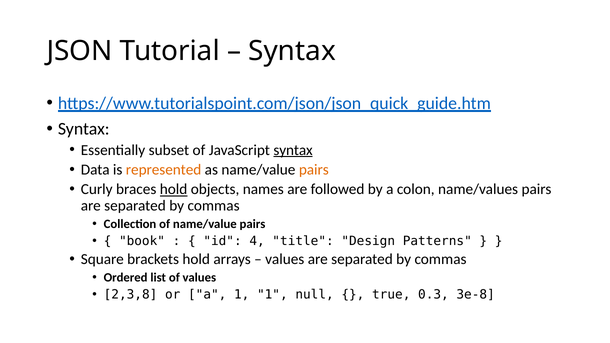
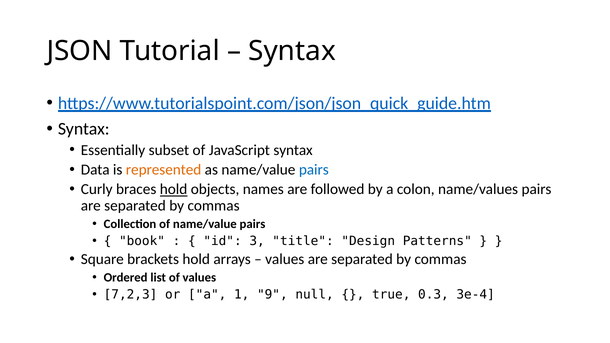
syntax at (293, 150) underline: present -> none
pairs at (314, 170) colour: orange -> blue
4: 4 -> 3
2,3,8: 2,3,8 -> 7,2,3
1 1: 1 -> 9
3e-8: 3e-8 -> 3e-4
